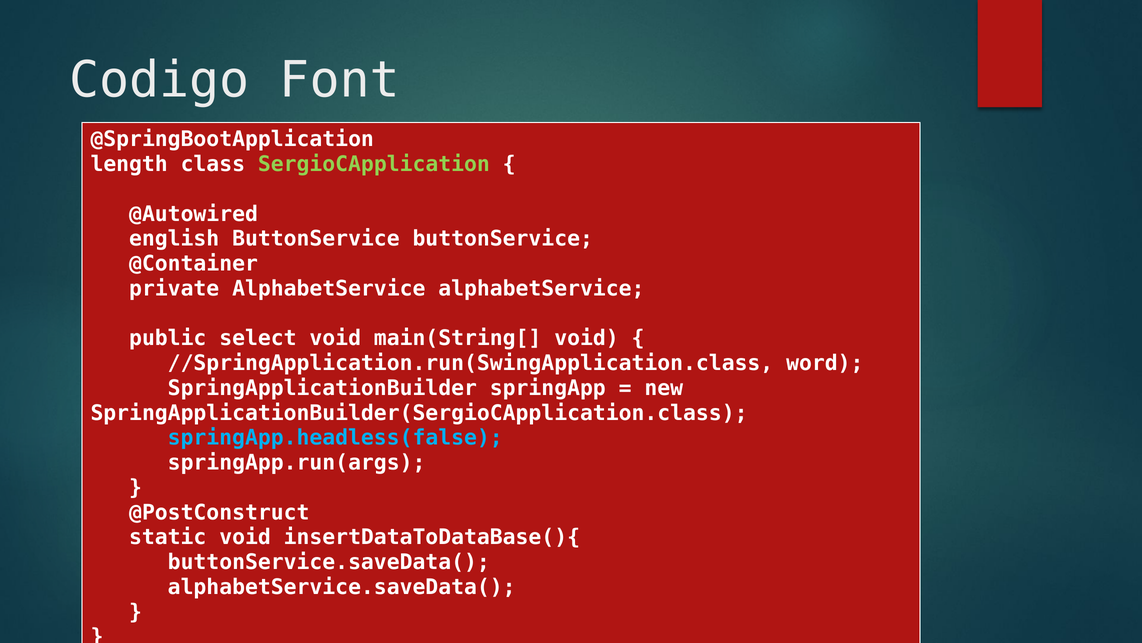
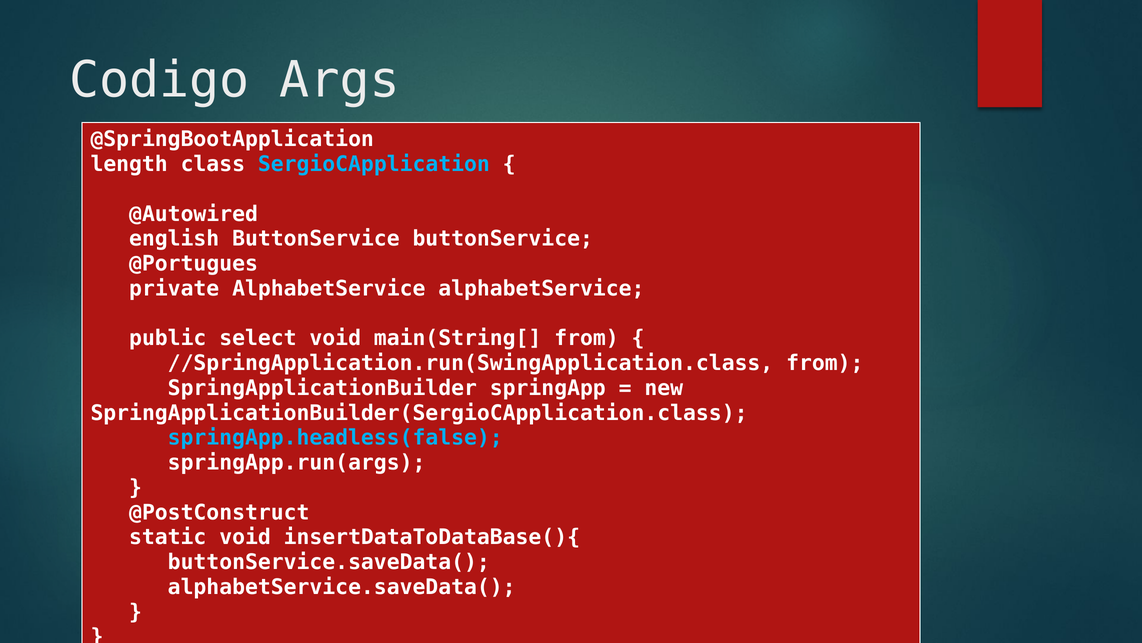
Font: Font -> Args
SergioCApplication colour: light green -> light blue
@Container: @Container -> @Portugues
main(String[ void: void -> from
//SpringApplication.run(SwingApplication.class word: word -> from
